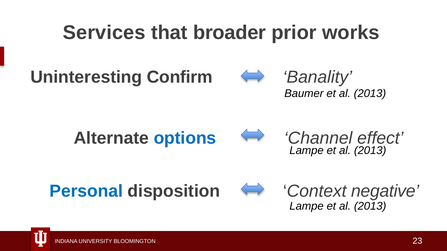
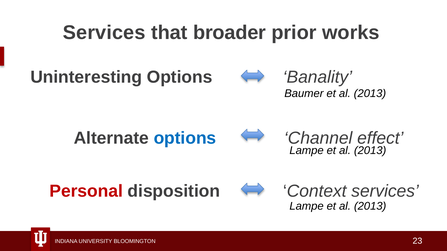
Uninteresting Confirm: Confirm -> Options
Personal colour: blue -> red
Context negative: negative -> services
